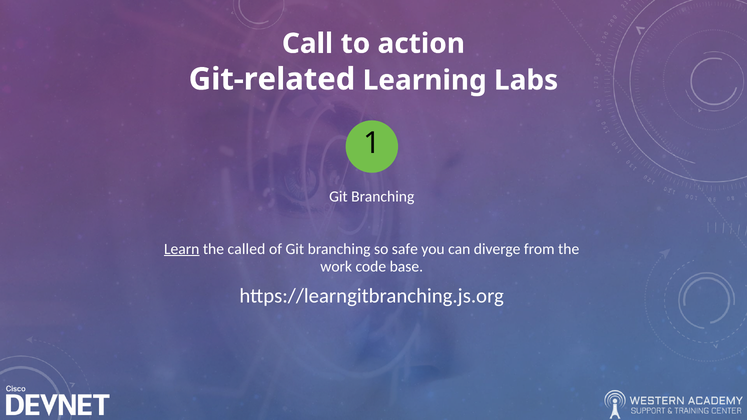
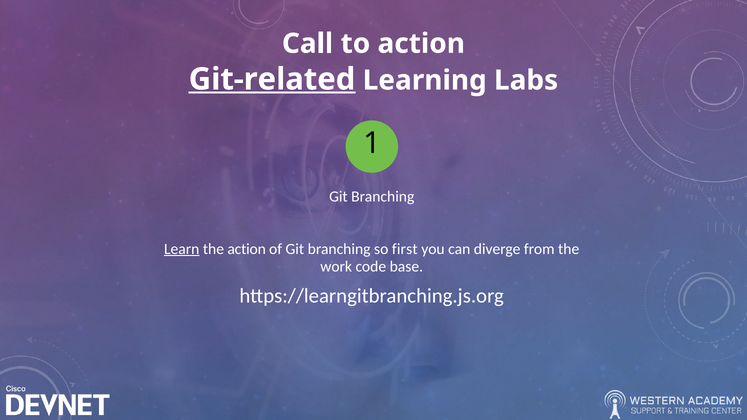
Git-related underline: none -> present
the called: called -> action
safe: safe -> first
